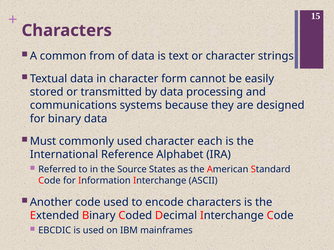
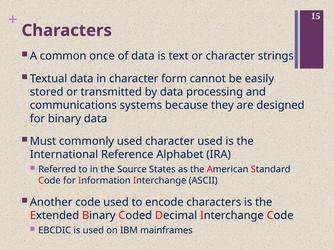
from: from -> once
character each: each -> used
